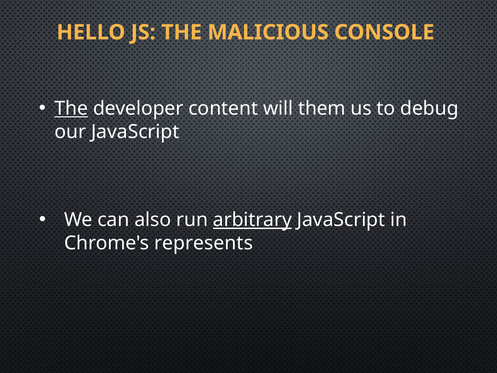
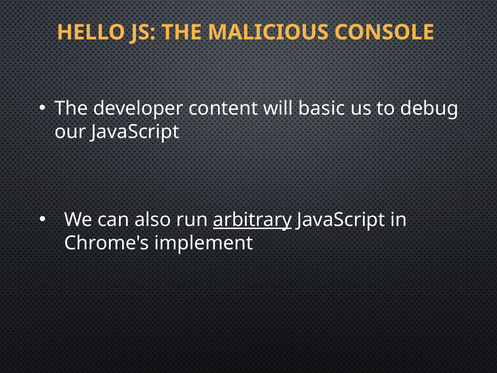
The at (71, 108) underline: present -> none
them: them -> basic
represents: represents -> implement
